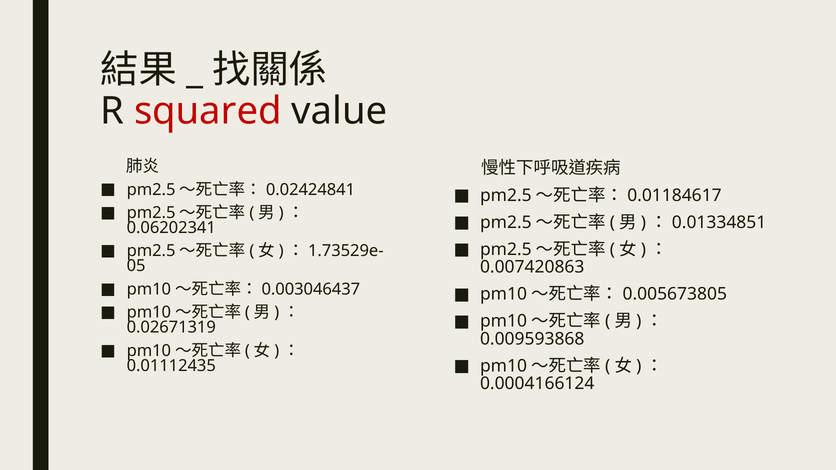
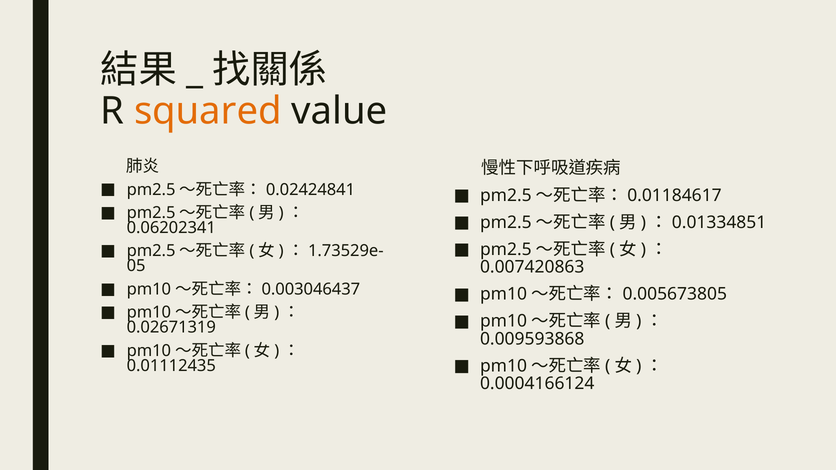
squared colour: red -> orange
